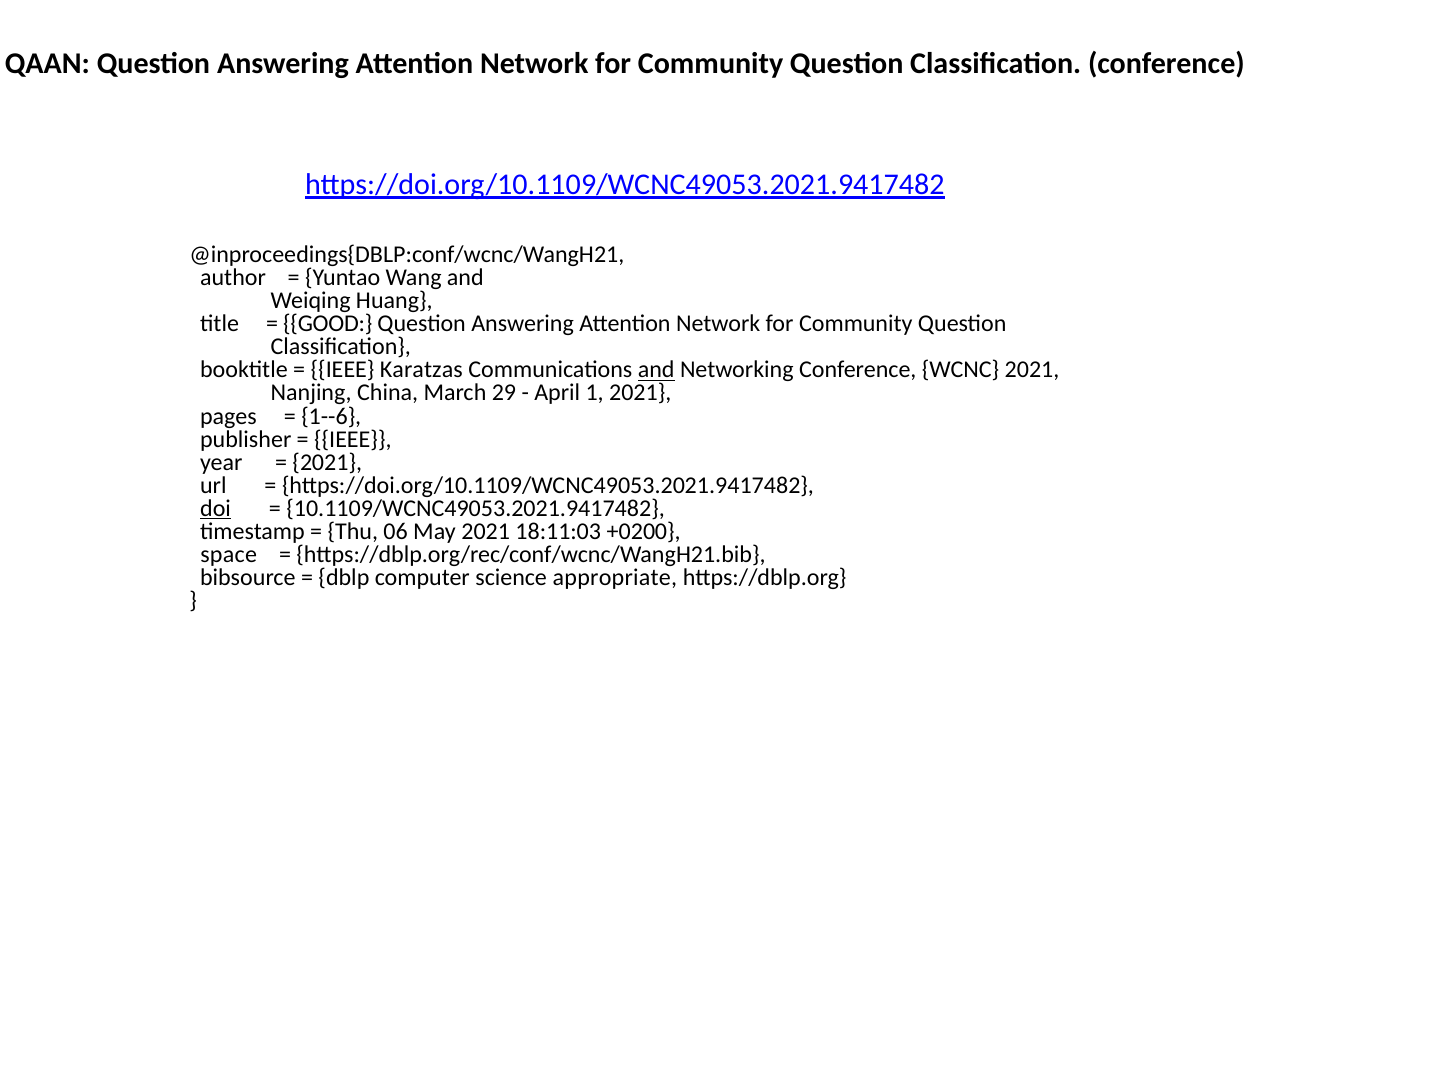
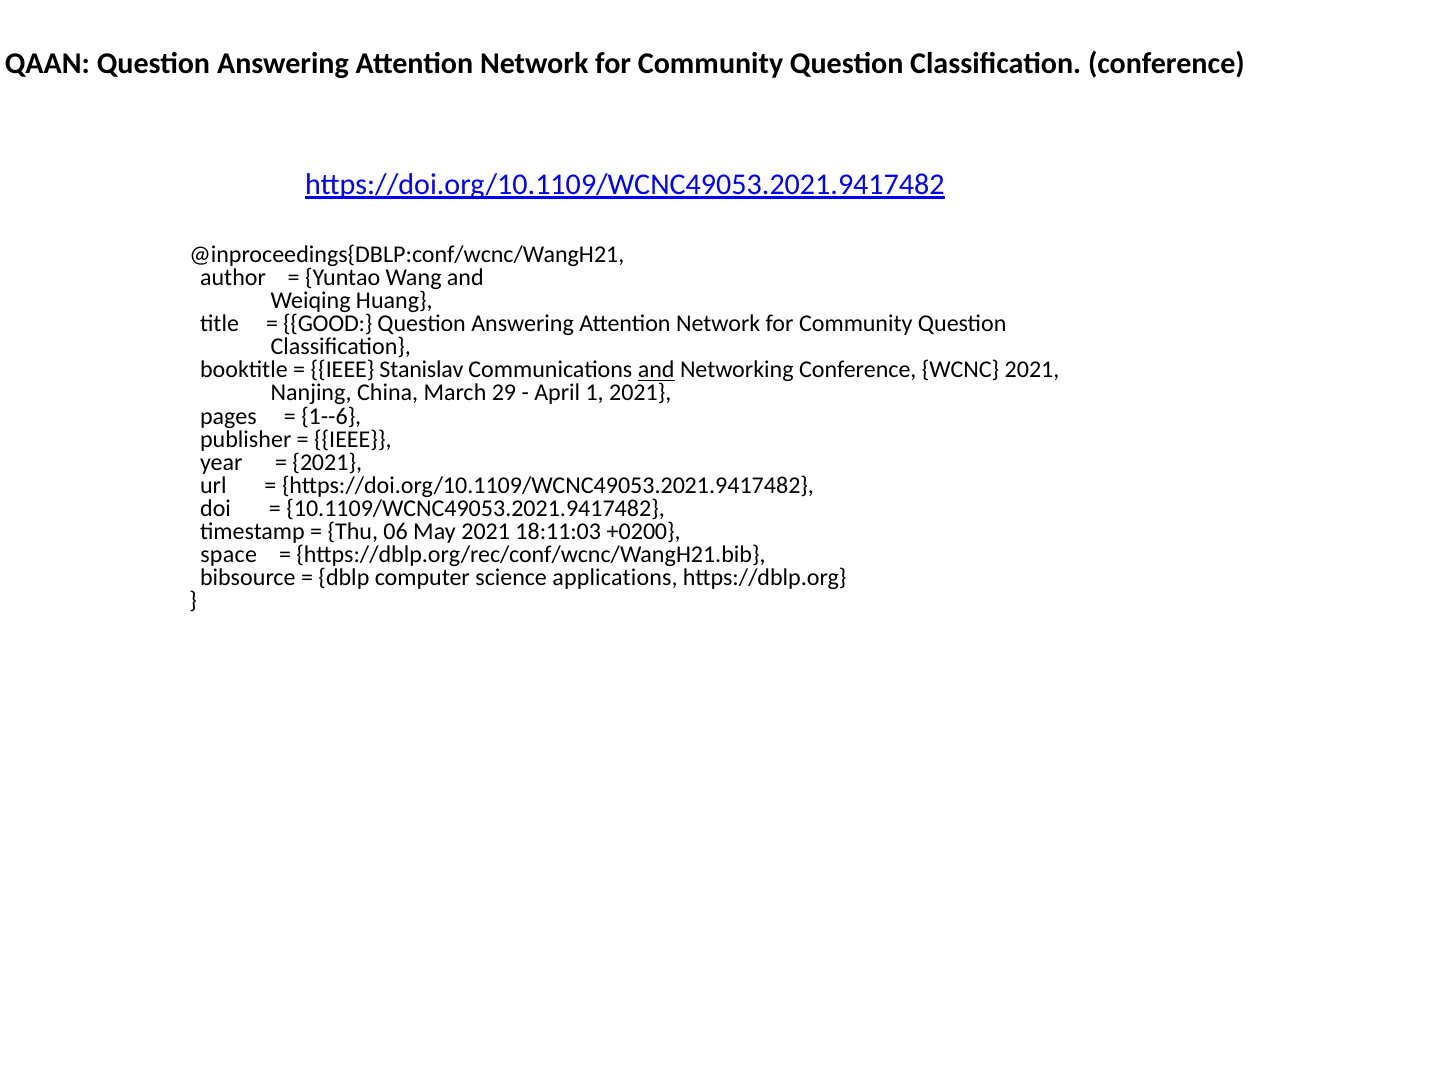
Karatzas: Karatzas -> Stanislav
doi underline: present -> none
appropriate: appropriate -> applications
